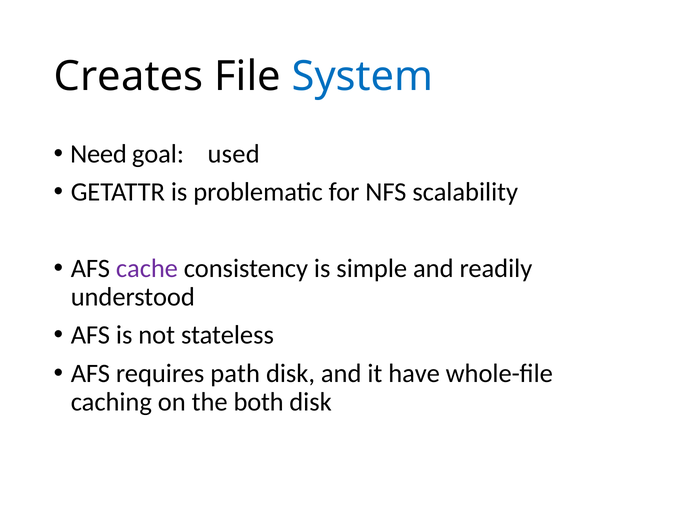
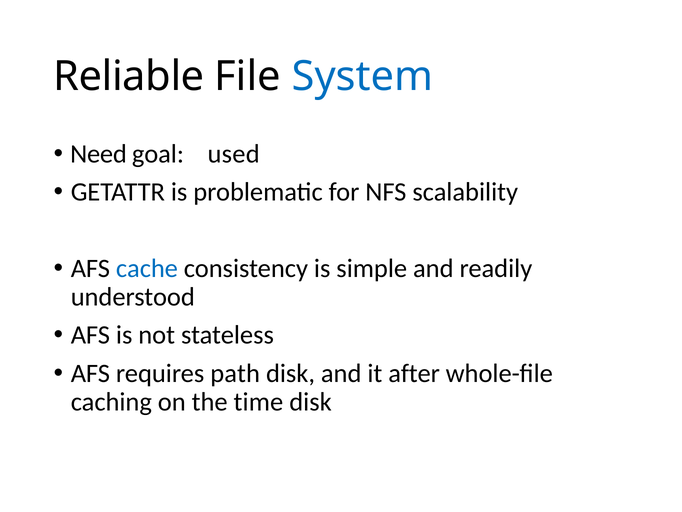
Creates: Creates -> Reliable
cache colour: purple -> blue
have: have -> after
both: both -> time
